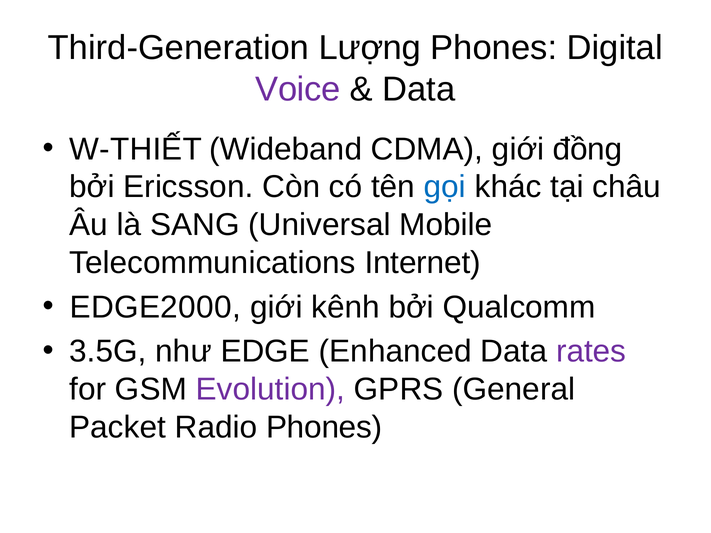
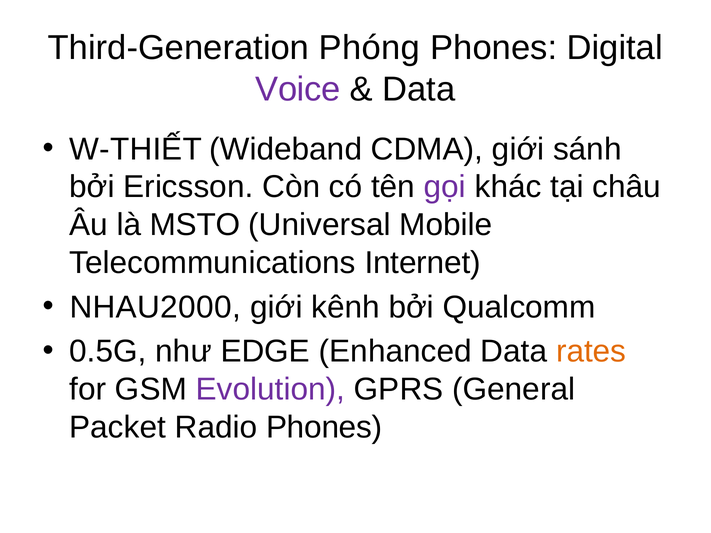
Lượng: Lượng -> Phóng
đồng: đồng -> sánh
gọi colour: blue -> purple
SANG: SANG -> MSTO
EDGE2000: EDGE2000 -> NHAU2000
3.5G: 3.5G -> 0.5G
rates colour: purple -> orange
